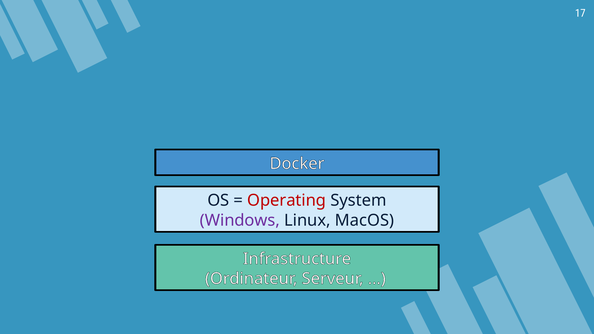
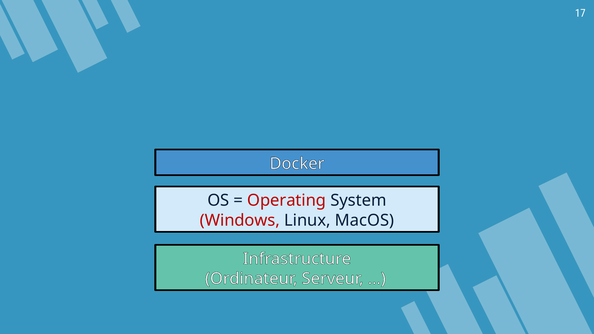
Windows colour: purple -> red
